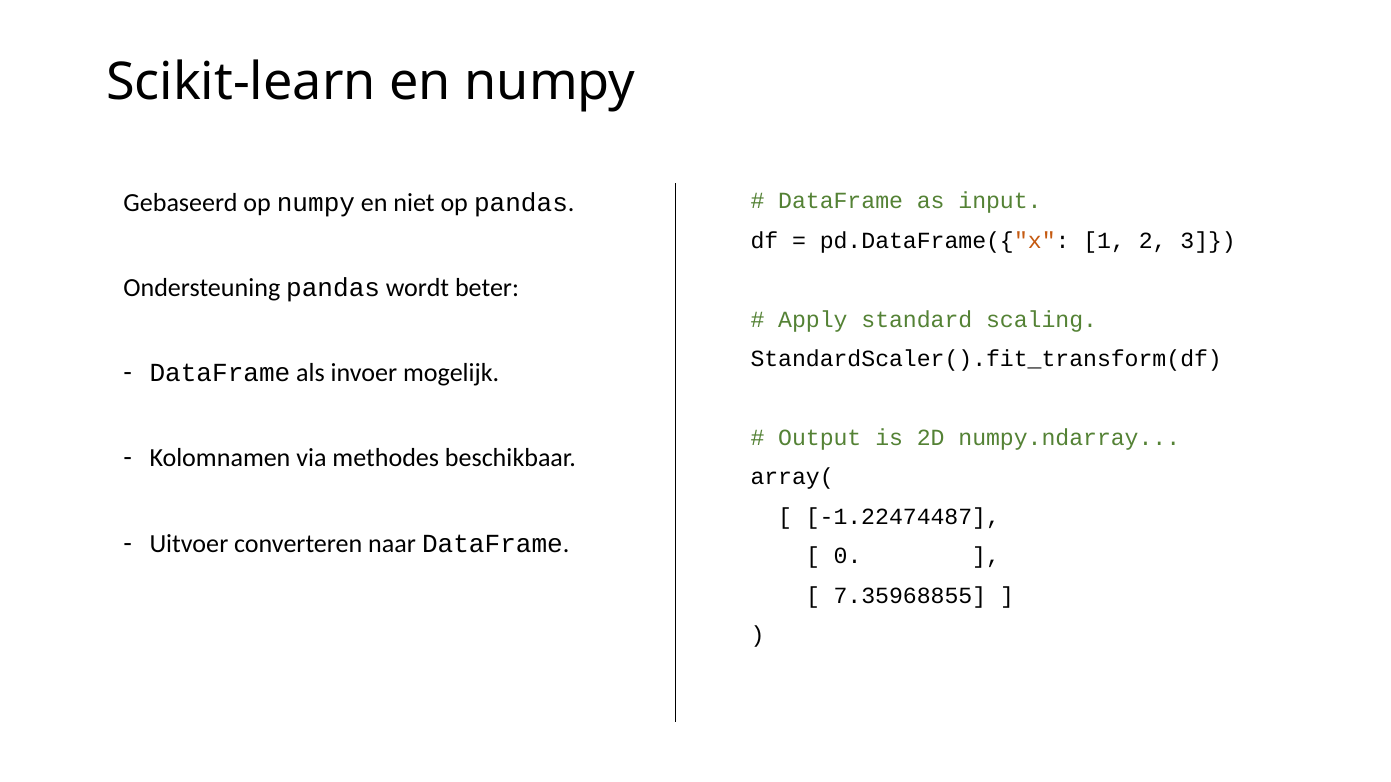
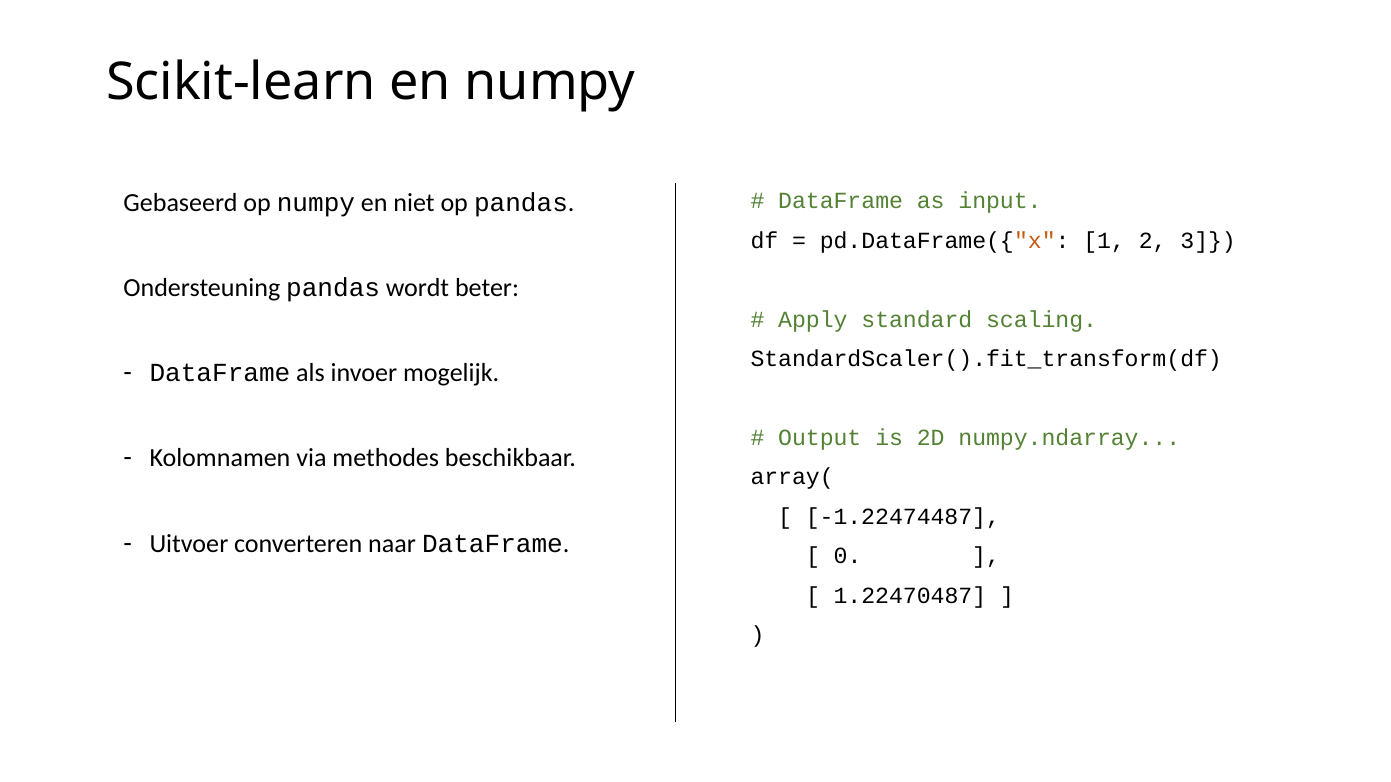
7.35968855: 7.35968855 -> 1.22470487
